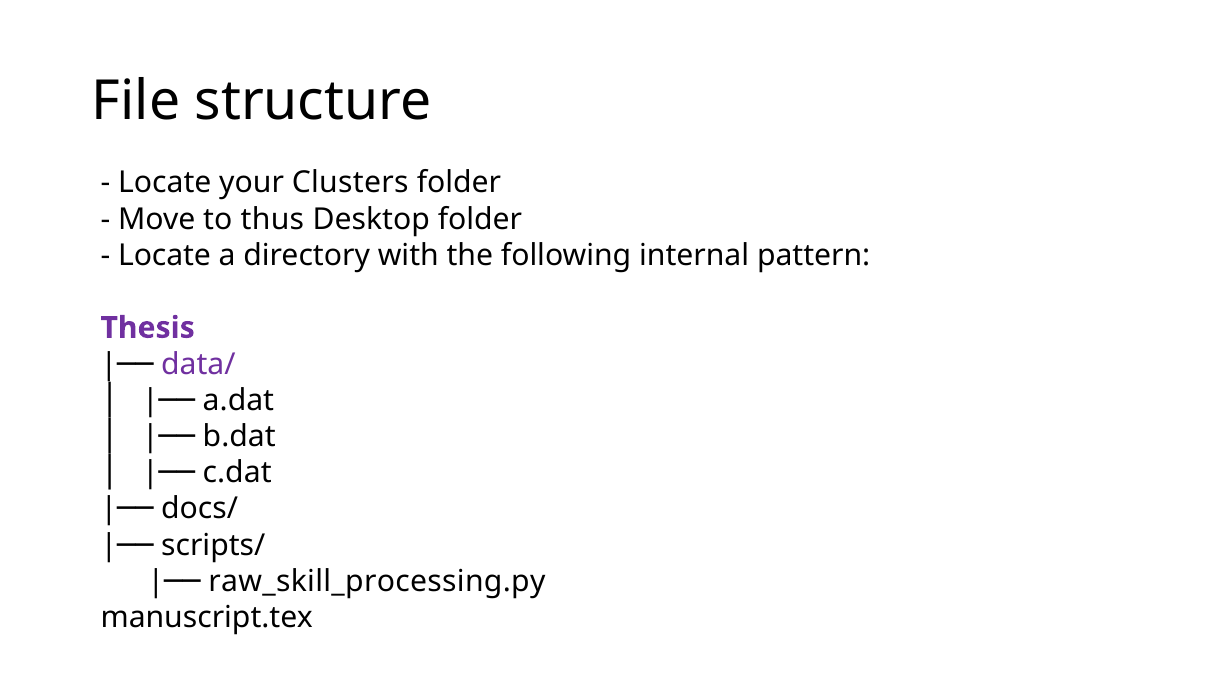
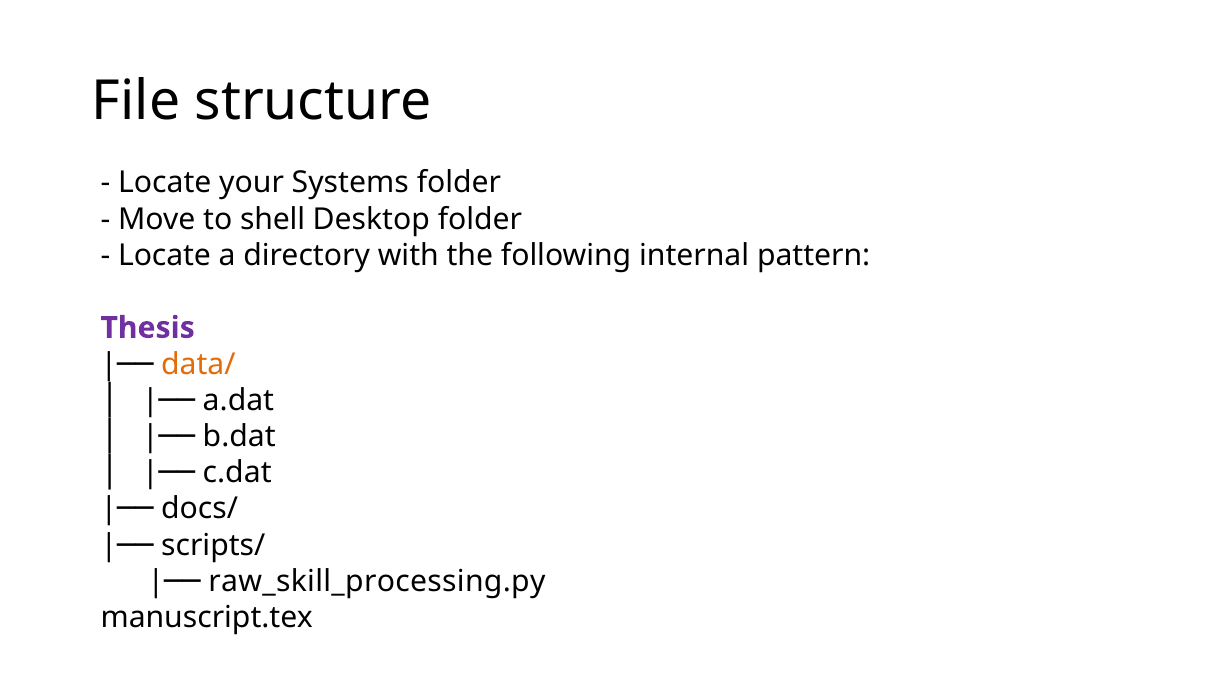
Clusters: Clusters -> Systems
thus: thus -> shell
data/ colour: purple -> orange
